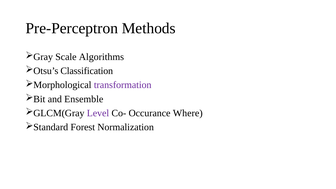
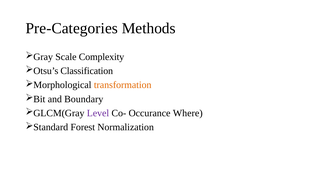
Pre-Perceptron: Pre-Perceptron -> Pre-Categories
Algorithms: Algorithms -> Complexity
transformation colour: purple -> orange
Ensemble: Ensemble -> Boundary
